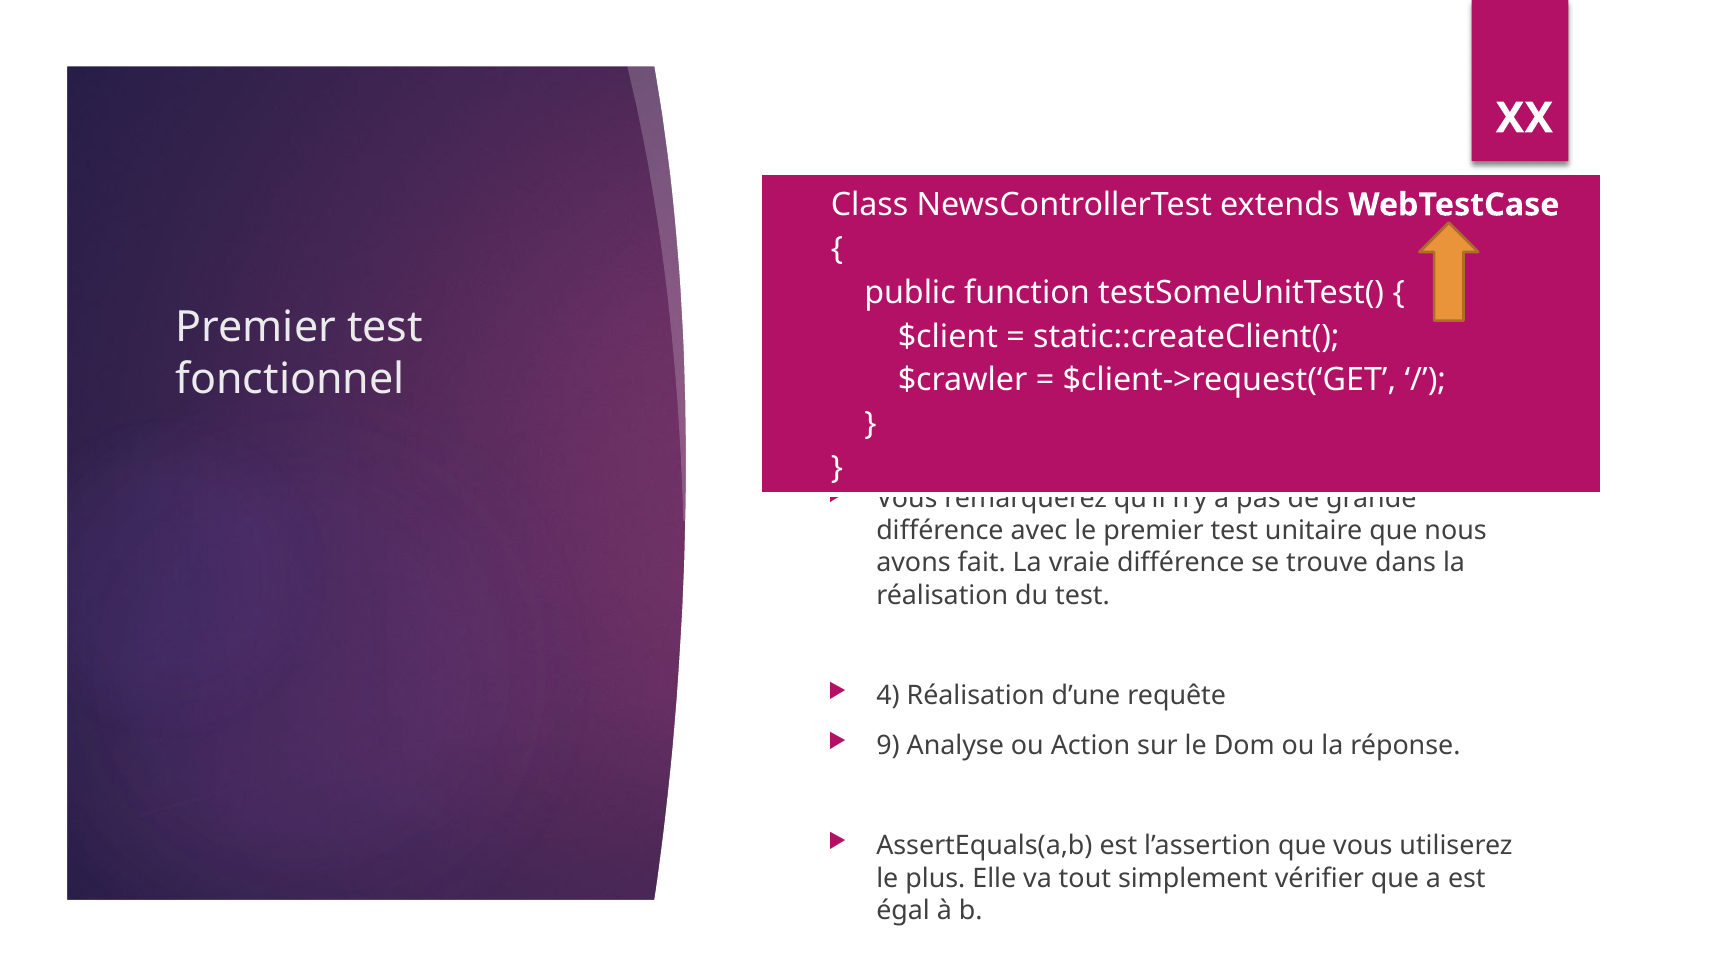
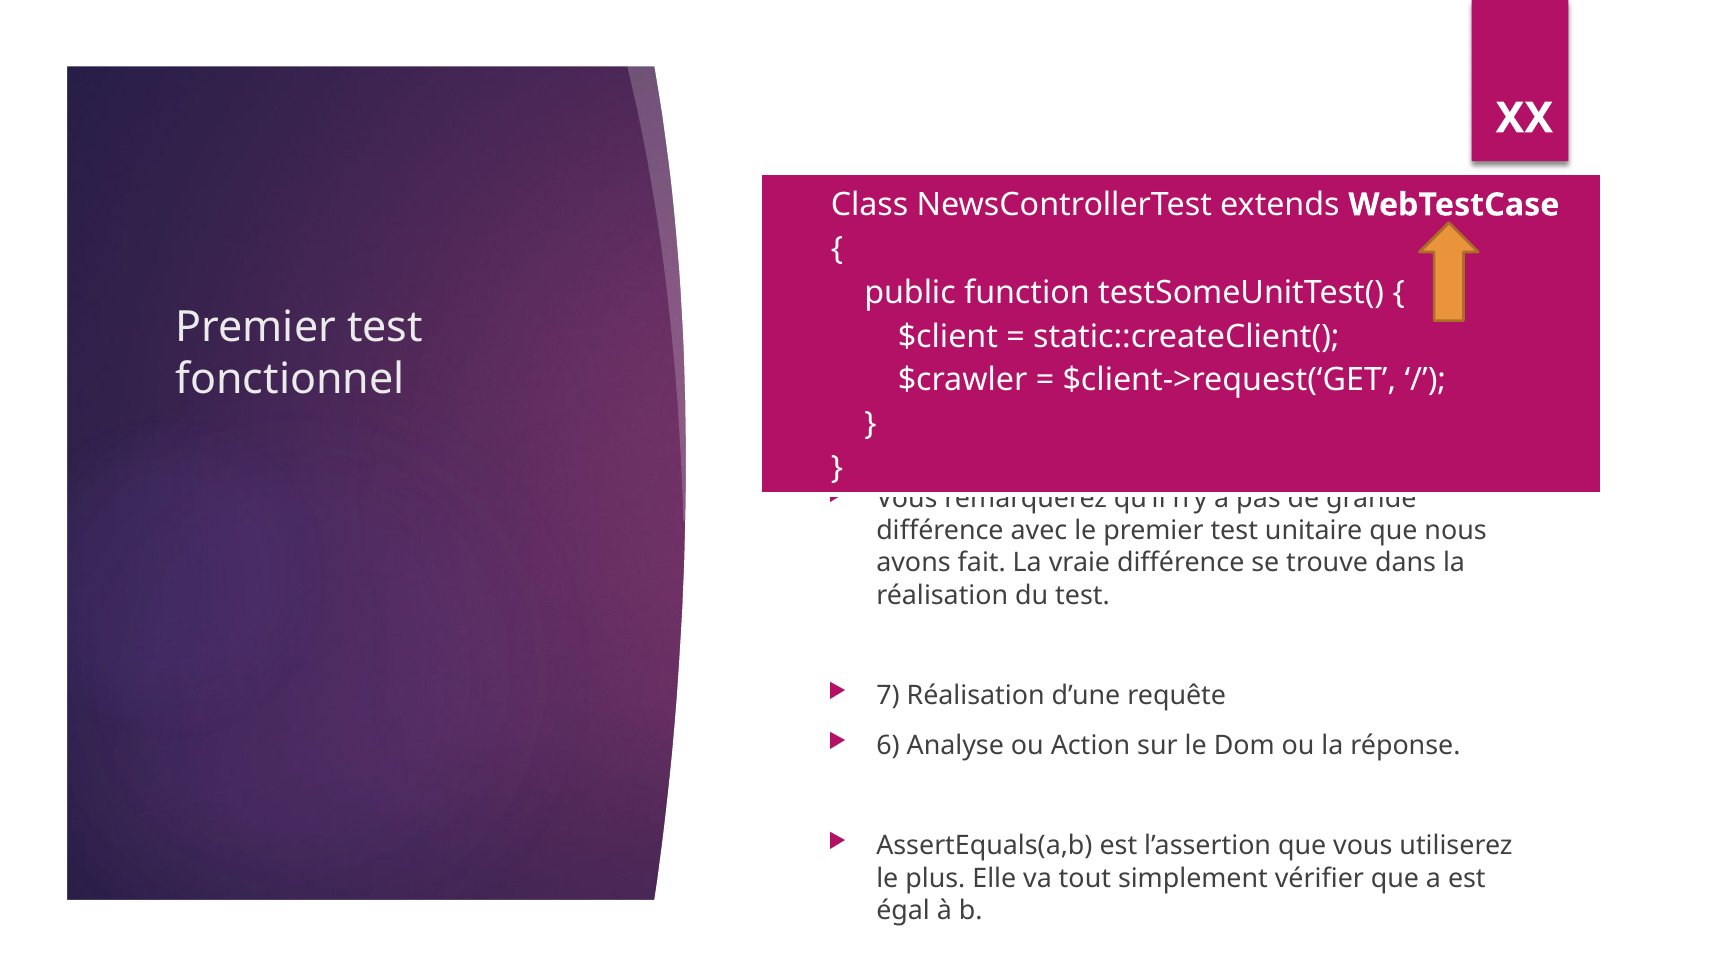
4: 4 -> 7
9: 9 -> 6
